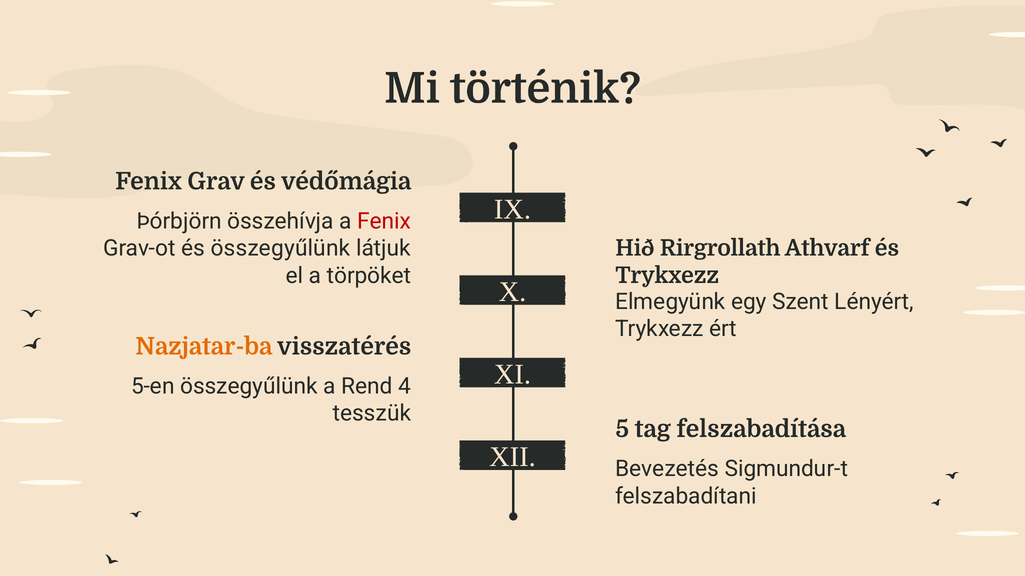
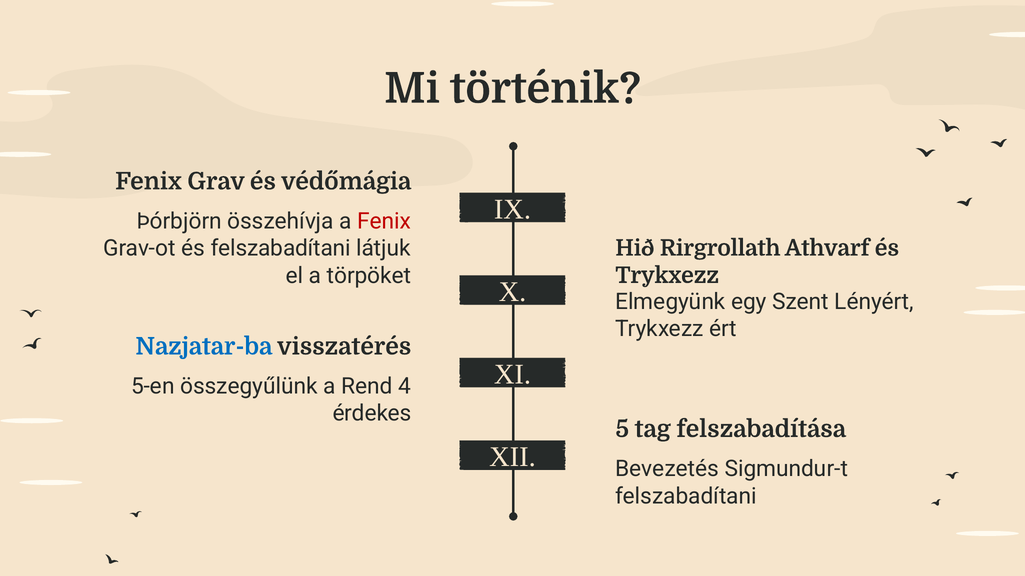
és összegyűlünk: összegyűlünk -> felszabadítani
Nazjatar-ba colour: orange -> blue
tesszük: tesszük -> érdekes
